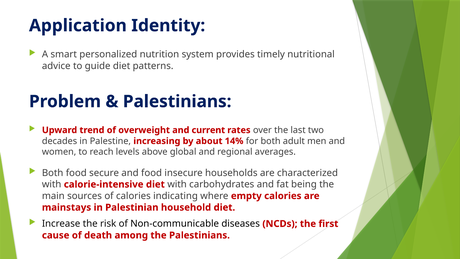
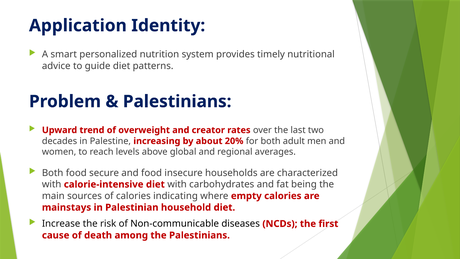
current: current -> creator
14%: 14% -> 20%
